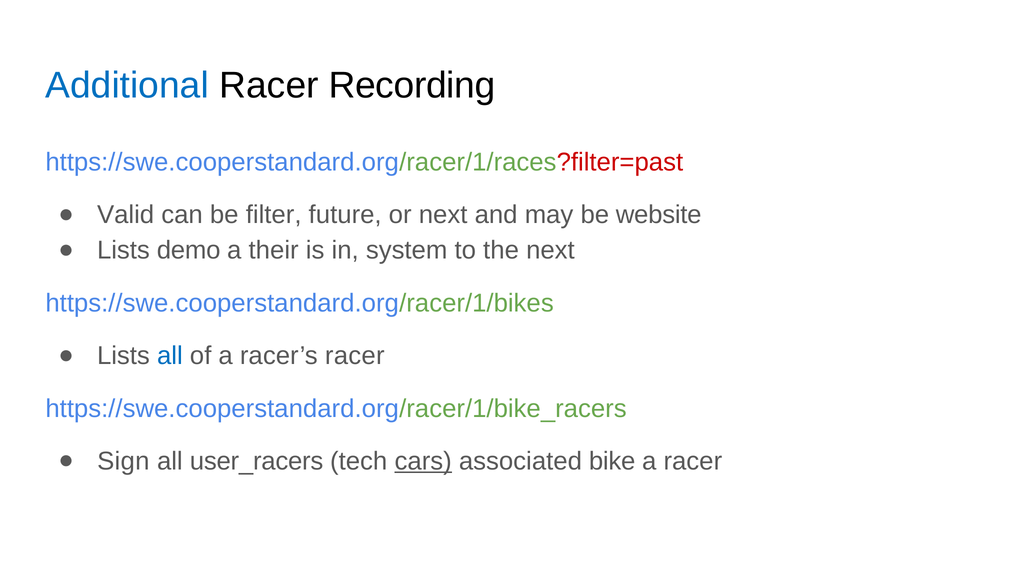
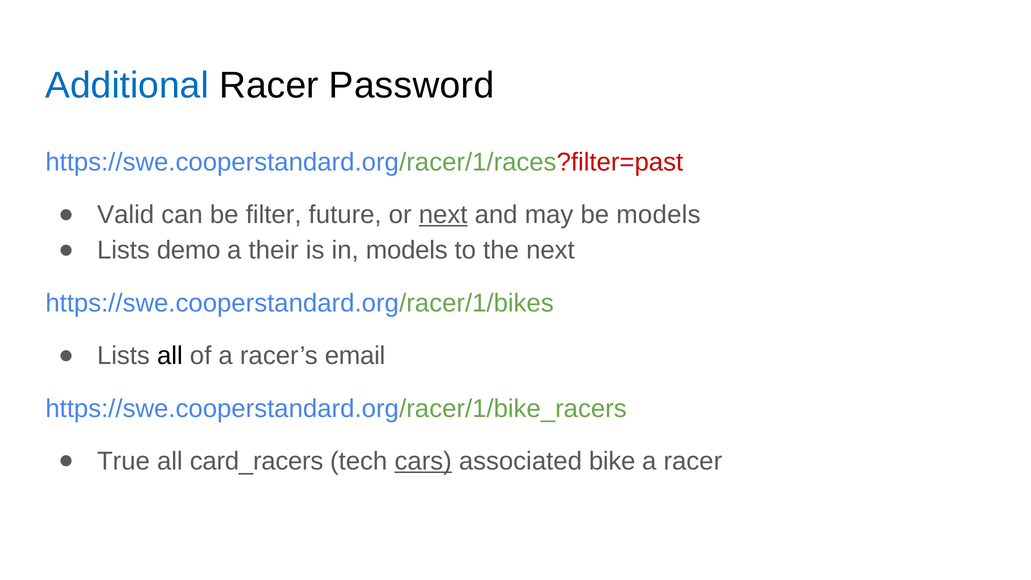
Recording: Recording -> Password
next at (443, 215) underline: none -> present
be website: website -> models
in system: system -> models
all at (170, 356) colour: blue -> black
racer’s racer: racer -> email
Sign: Sign -> True
user_racers: user_racers -> card_racers
